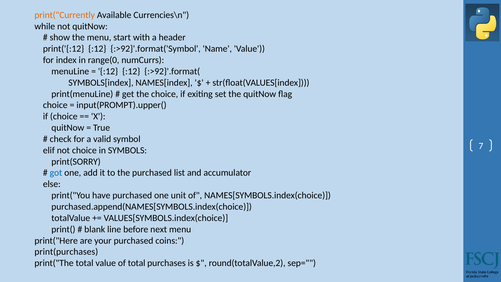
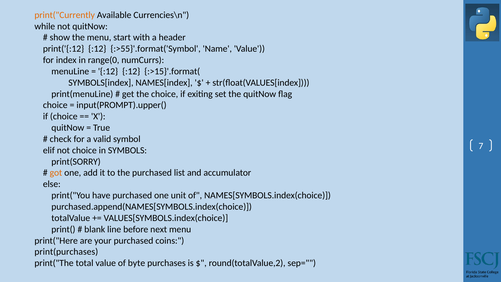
:>92}'.format('Symbol: :>92}'.format('Symbol -> :>55}'.format('Symbol
:>92}'.format(: :>92}'.format( -> :>15}'.format(
got colour: blue -> orange
of total: total -> byte
